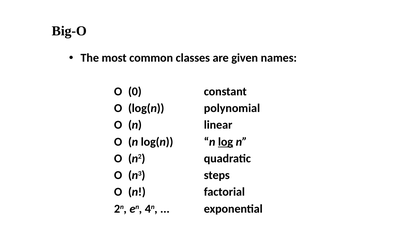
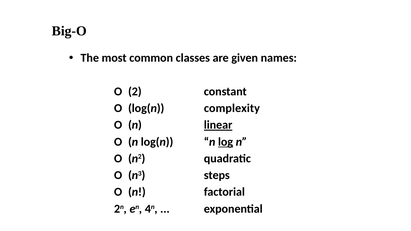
0: 0 -> 2
polynomial: polynomial -> complexity
linear underline: none -> present
